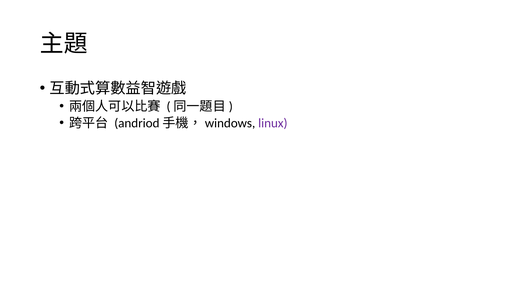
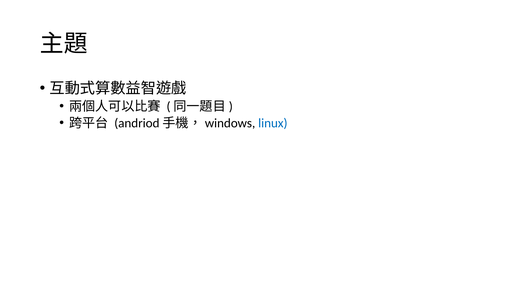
linux colour: purple -> blue
